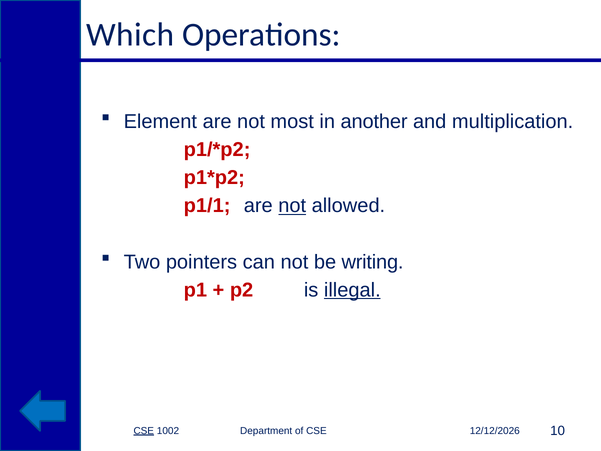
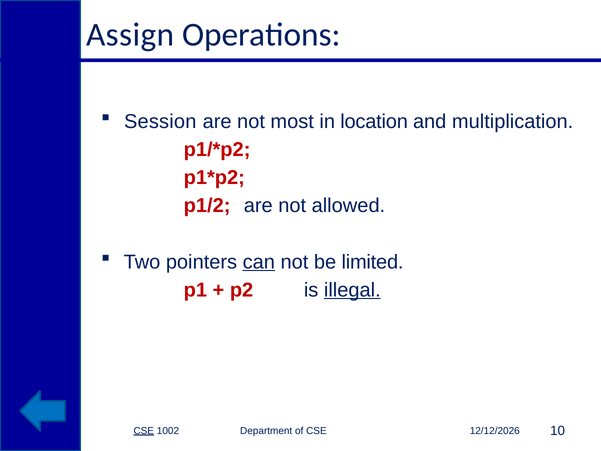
Which: Which -> Assign
Element: Element -> Session
another: another -> location
p1/1: p1/1 -> p1/2
not at (292, 206) underline: present -> none
can underline: none -> present
writing: writing -> limited
